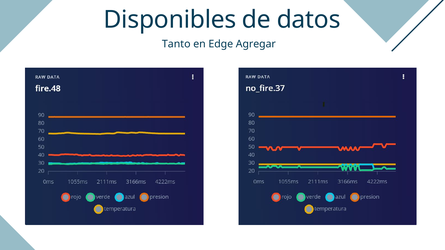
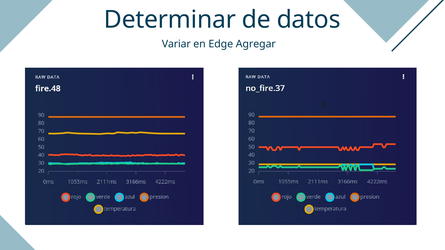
Disponibles: Disponibles -> Determinar
Tanto: Tanto -> Variar
